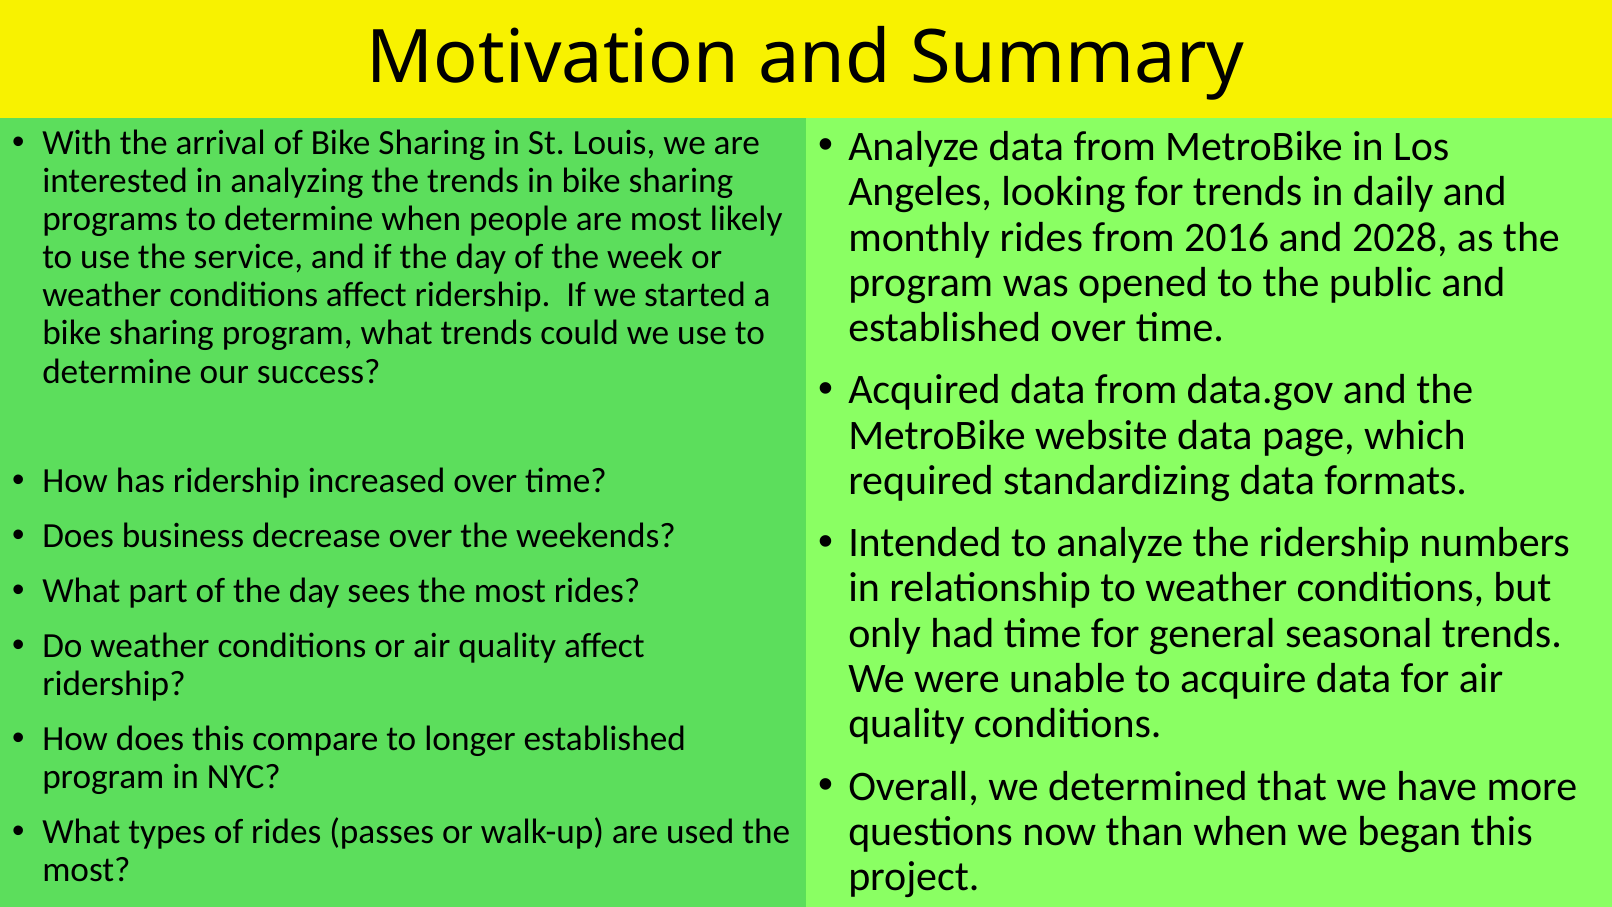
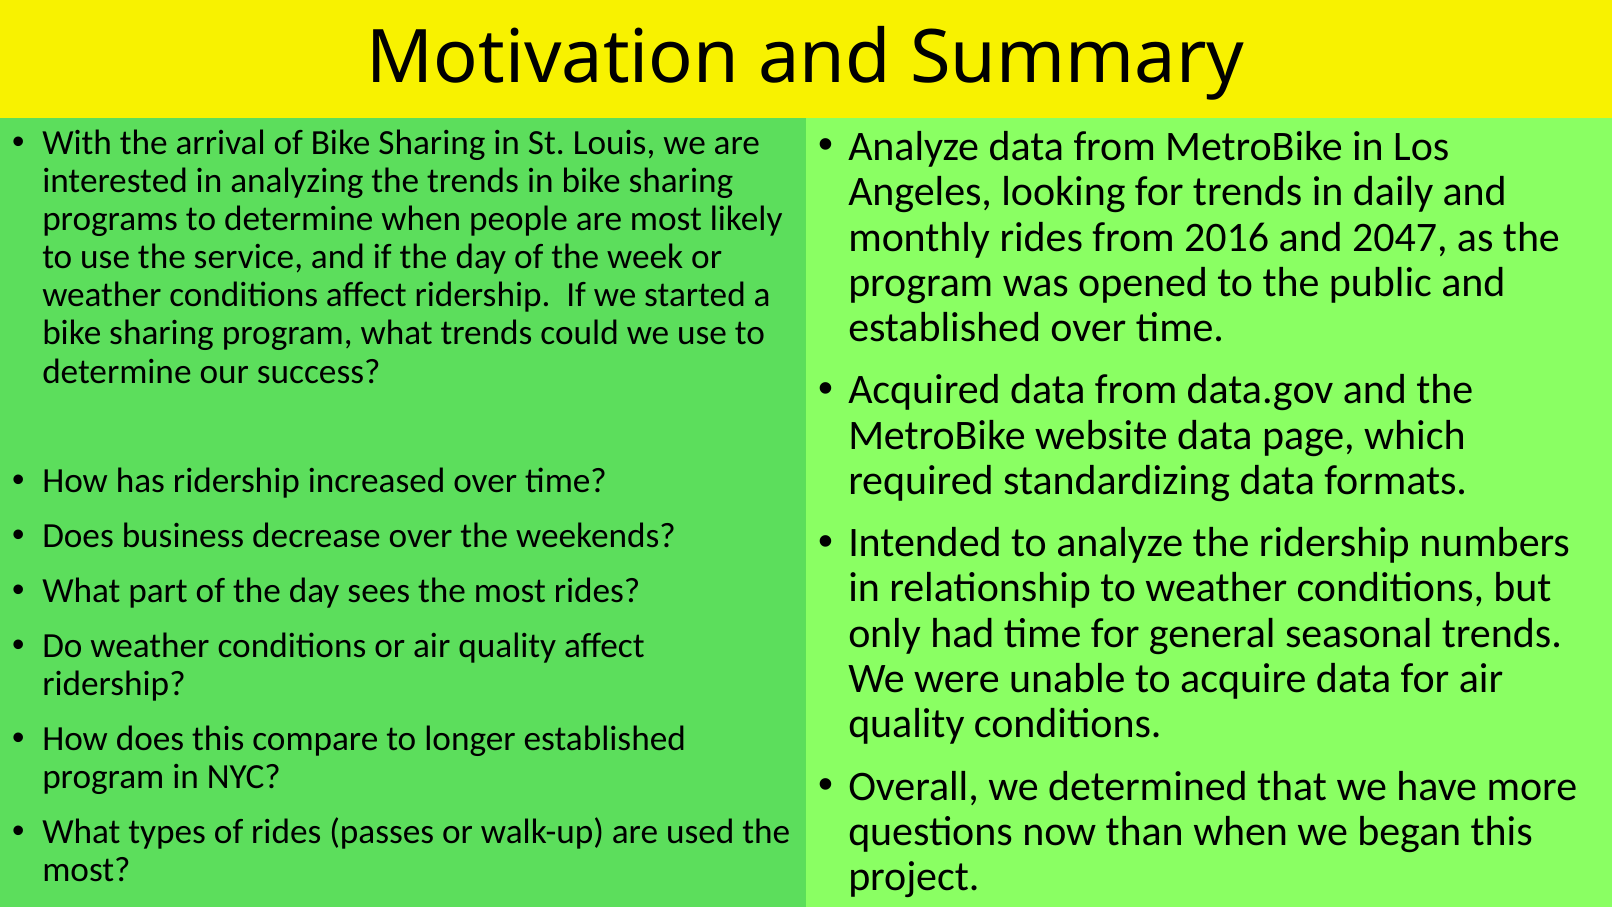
2028: 2028 -> 2047
